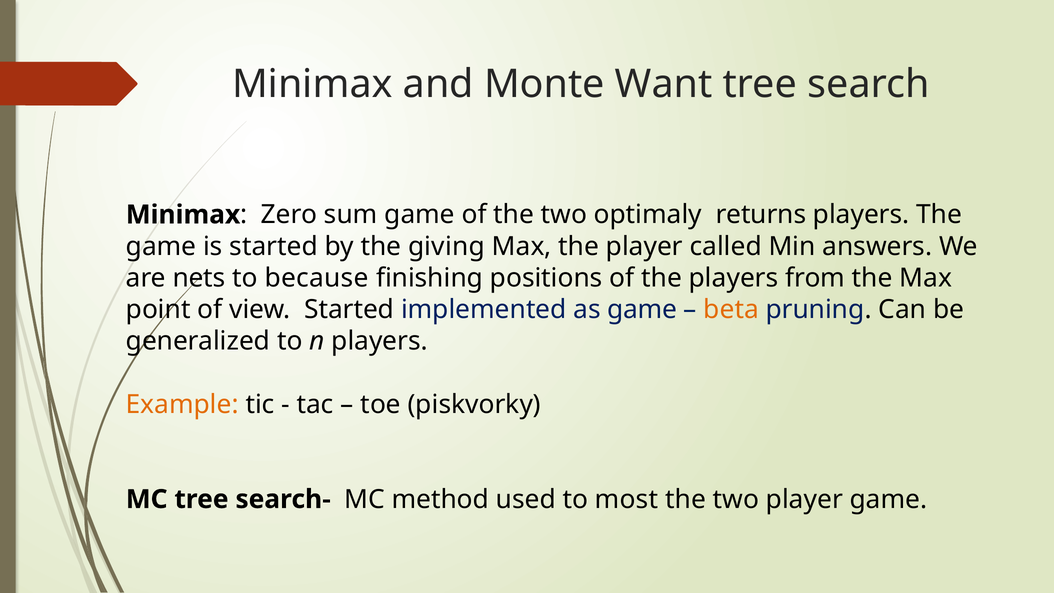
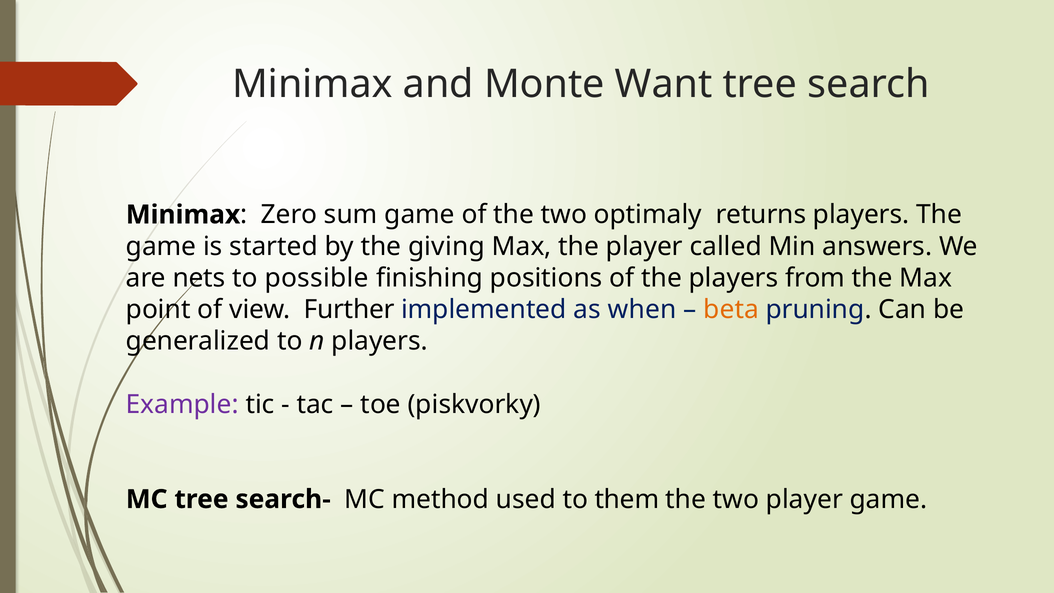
because: because -> possible
view Started: Started -> Further
as game: game -> when
Example colour: orange -> purple
most: most -> them
